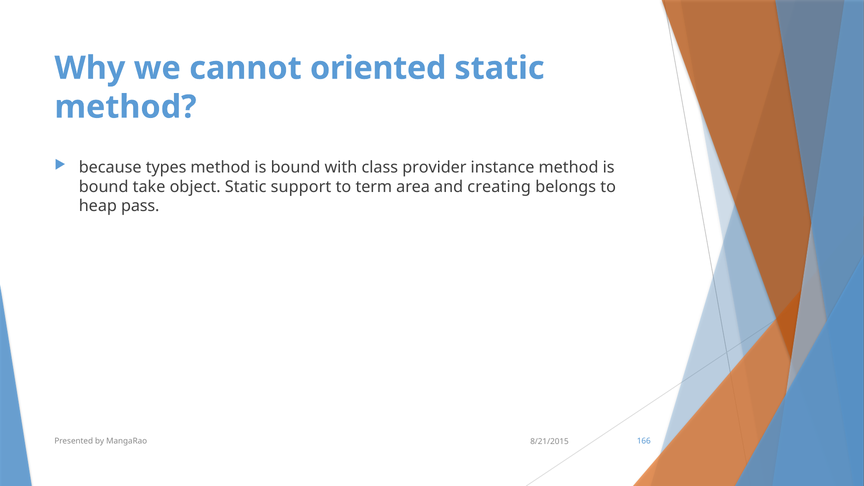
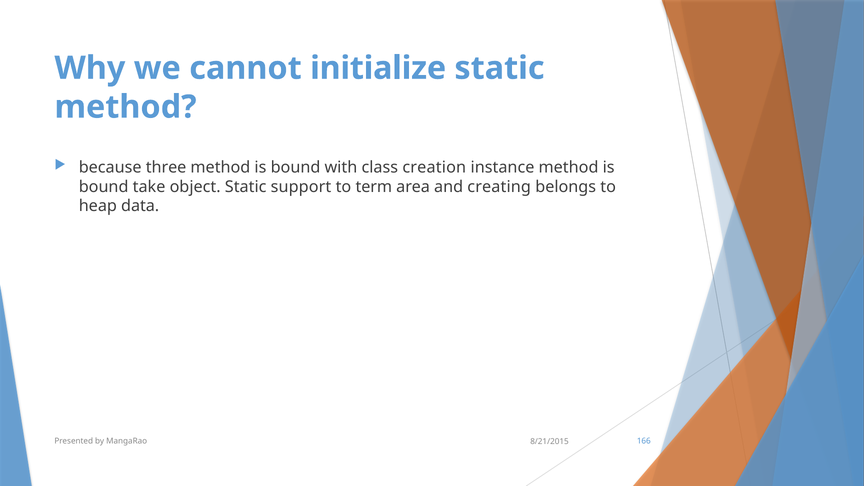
oriented: oriented -> initialize
types: types -> three
provider: provider -> creation
pass: pass -> data
